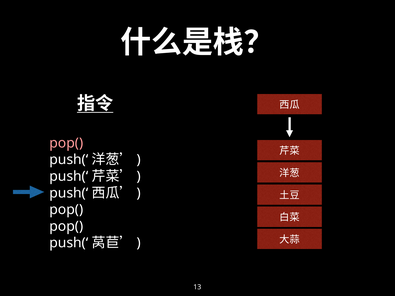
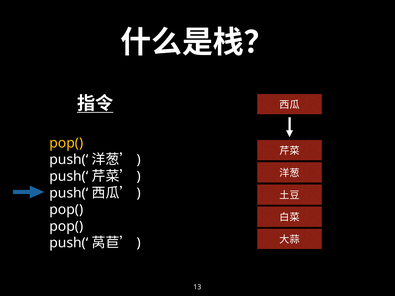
pop( at (66, 143) colour: pink -> yellow
